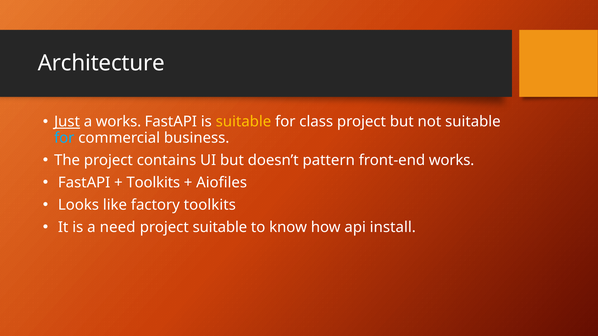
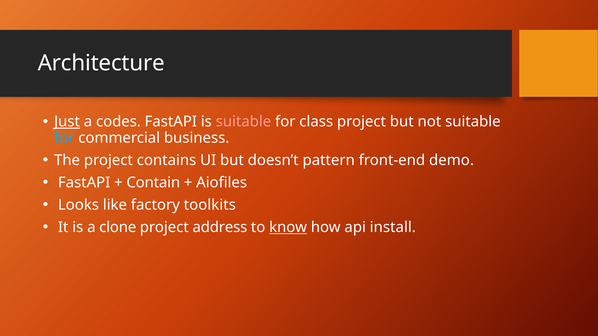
a works: works -> codes
suitable at (243, 122) colour: yellow -> pink
front-end works: works -> demo
Toolkits at (153, 183): Toolkits -> Contain
need: need -> clone
project suitable: suitable -> address
know underline: none -> present
